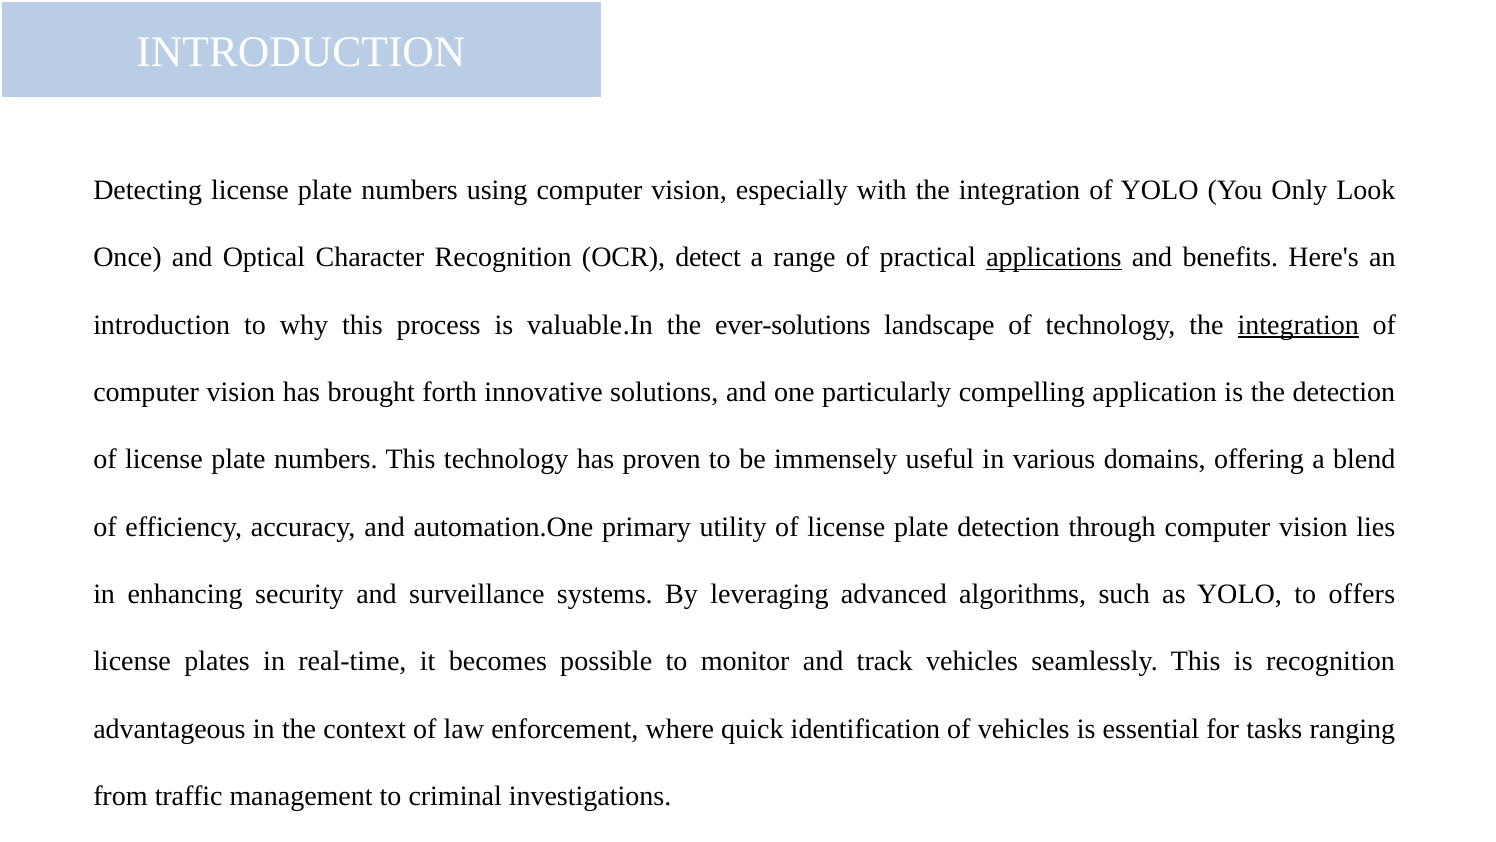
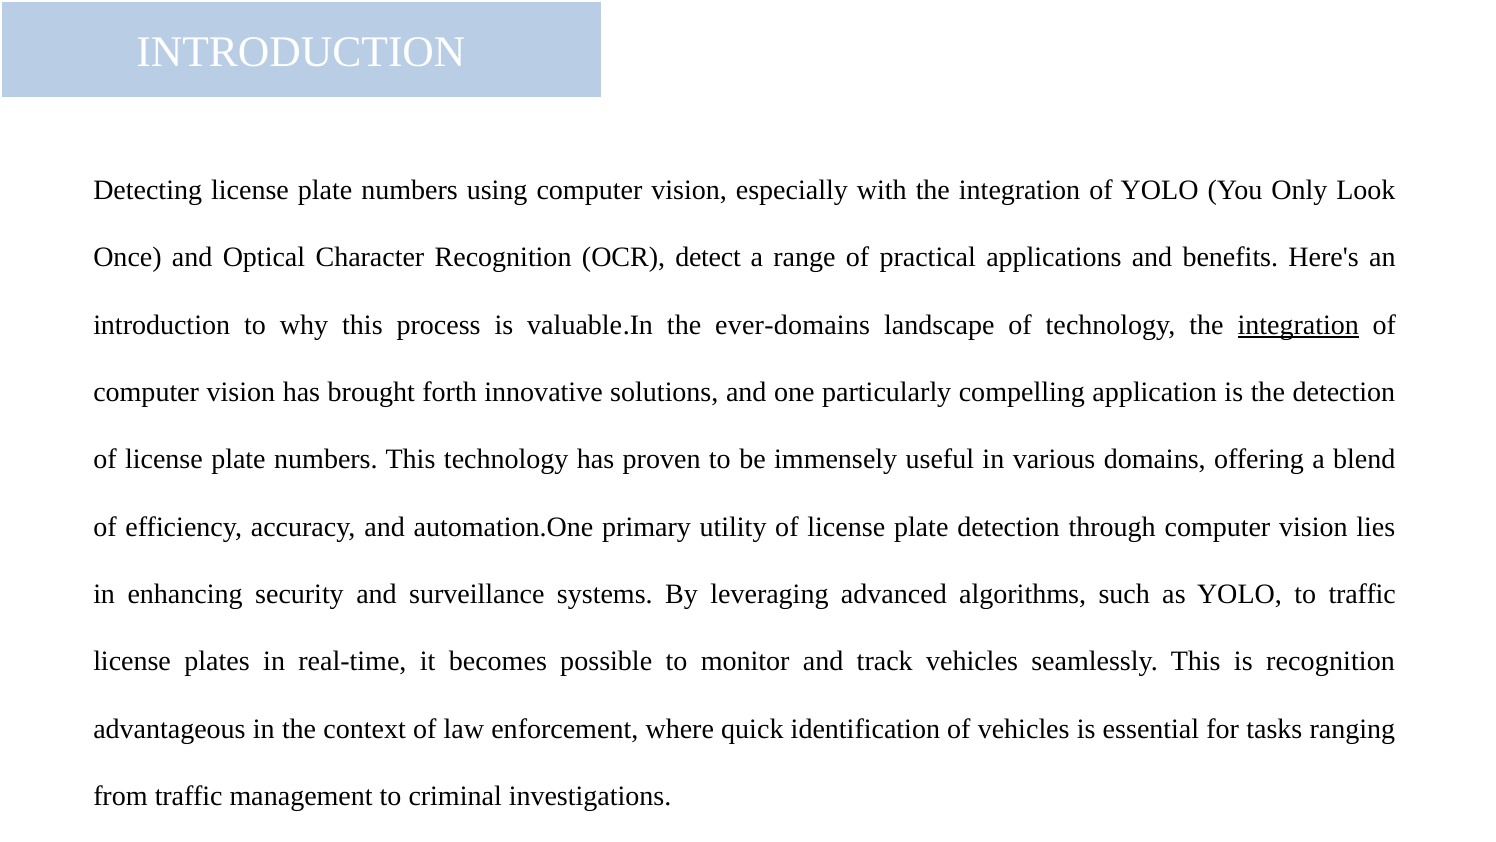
applications underline: present -> none
ever-solutions: ever-solutions -> ever-domains
to offers: offers -> traffic
